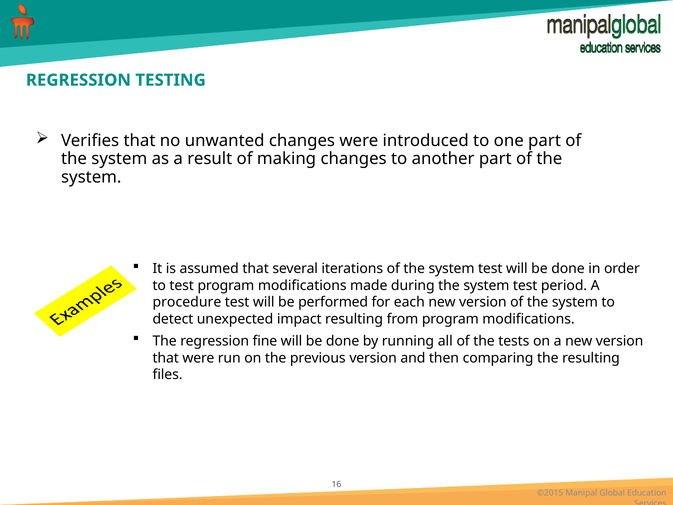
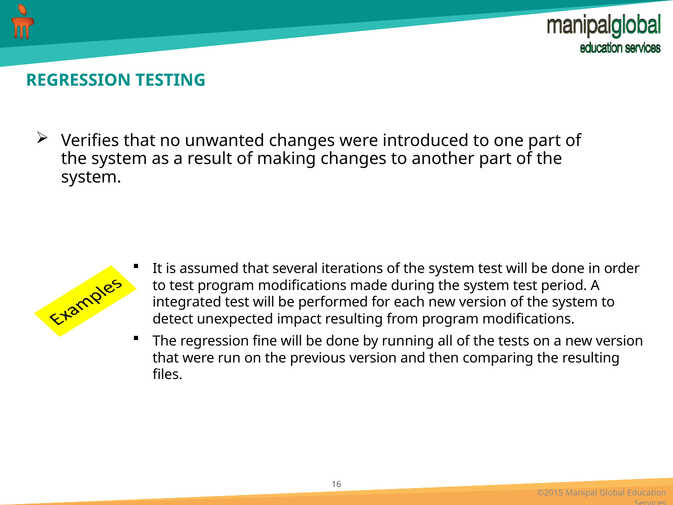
procedure: procedure -> integrated
